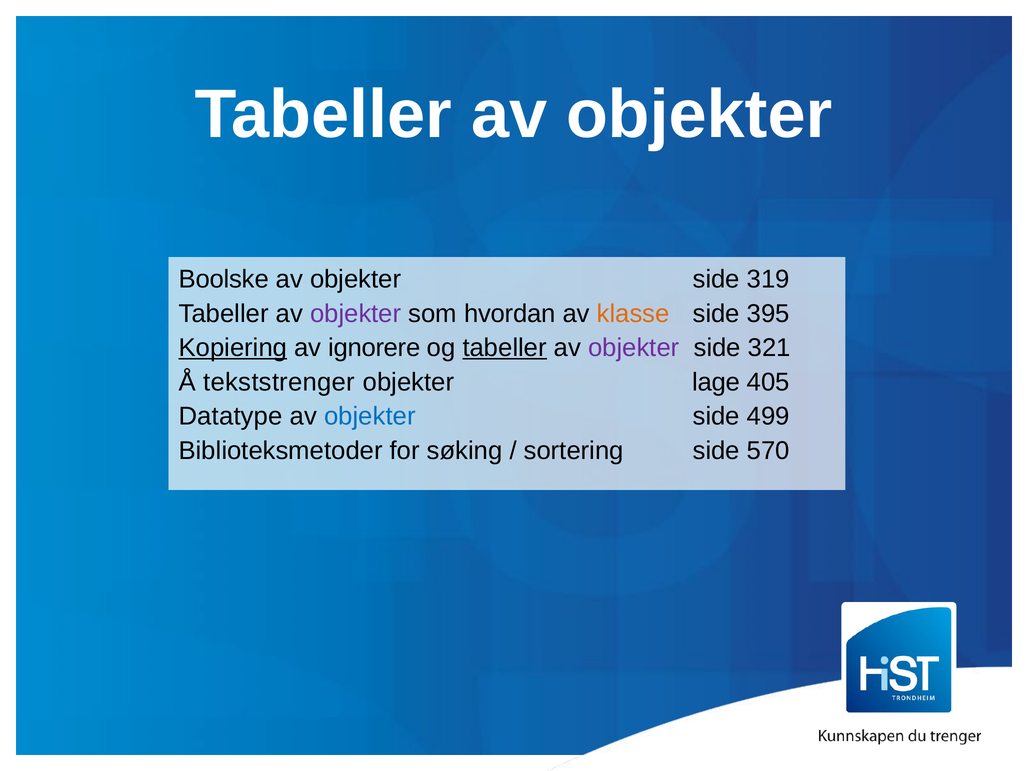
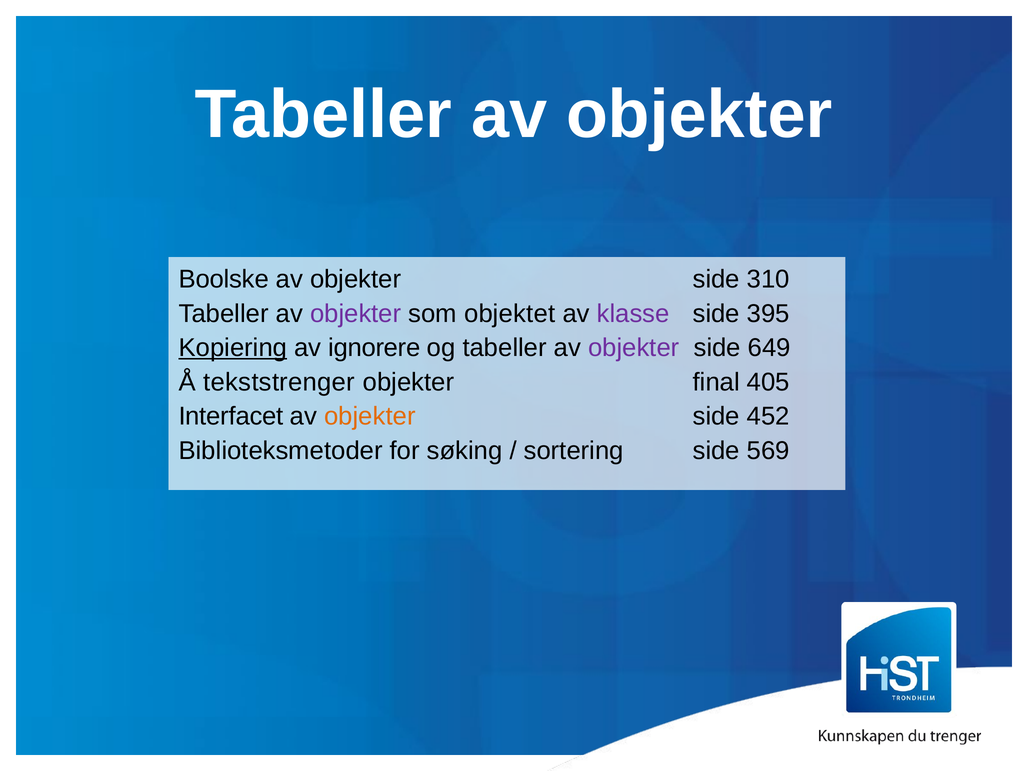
319: 319 -> 310
hvordan: hvordan -> objektet
klasse colour: orange -> purple
tabeller at (505, 348) underline: present -> none
321: 321 -> 649
lage: lage -> final
Datatype: Datatype -> Interfacet
objekter at (370, 416) colour: blue -> orange
499: 499 -> 452
570: 570 -> 569
